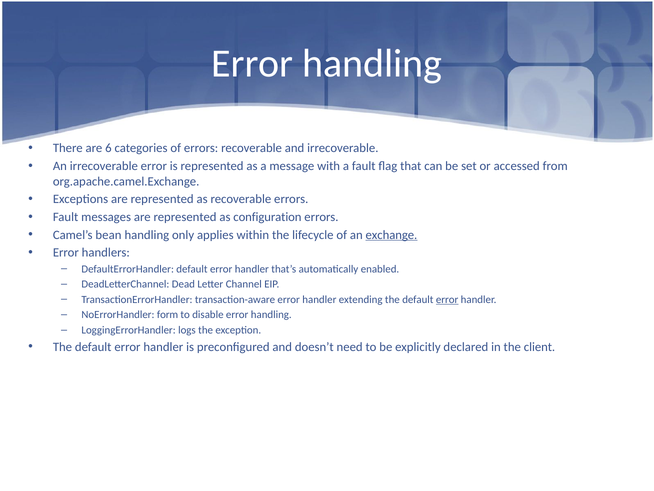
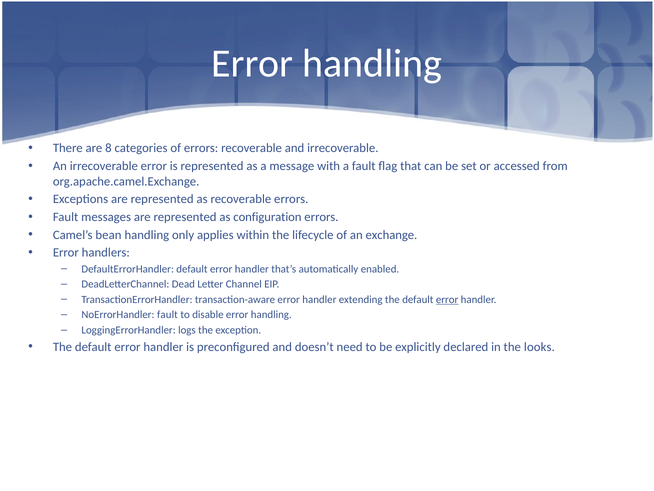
6: 6 -> 8
exchange underline: present -> none
NoErrorHandler form: form -> fault
client: client -> looks
